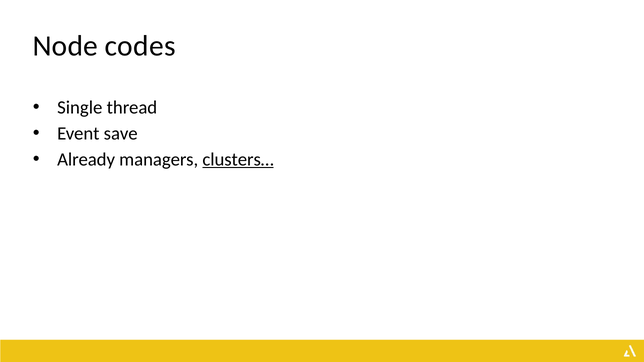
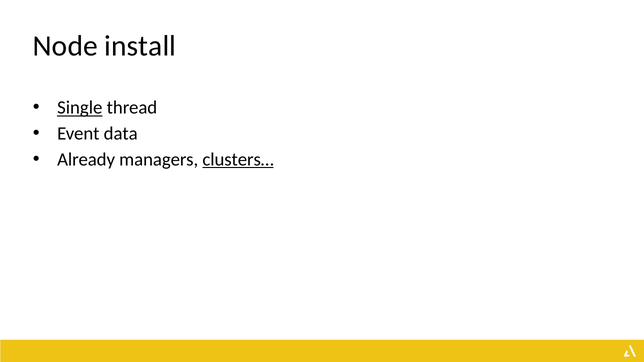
codes: codes -> install
Single underline: none -> present
save: save -> data
